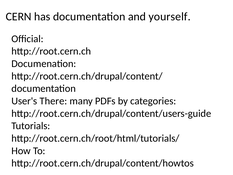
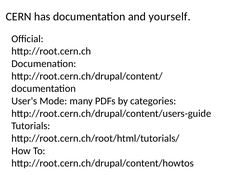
There: There -> Mode
